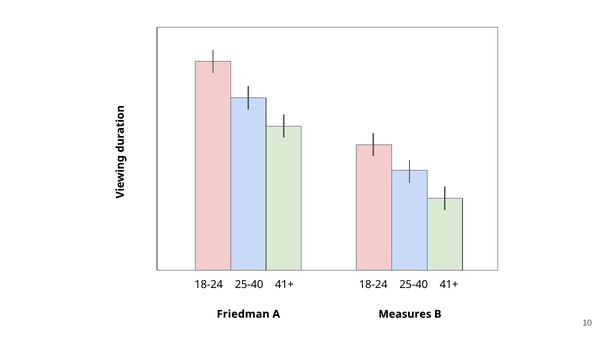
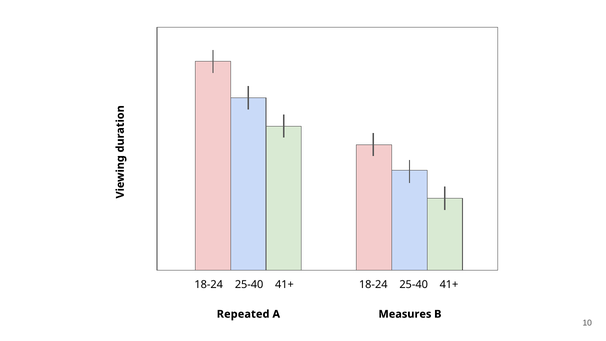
Friedman: Friedman -> Repeated
